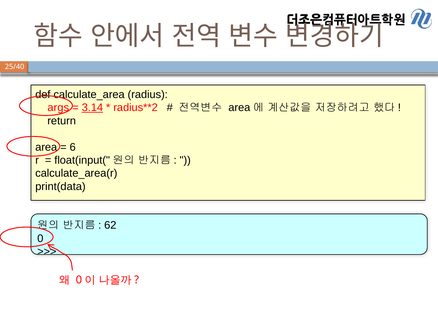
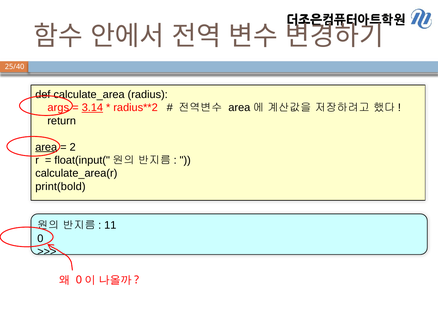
area underline: none -> present
6: 6 -> 2
print(data: print(data -> print(bold
62: 62 -> 11
